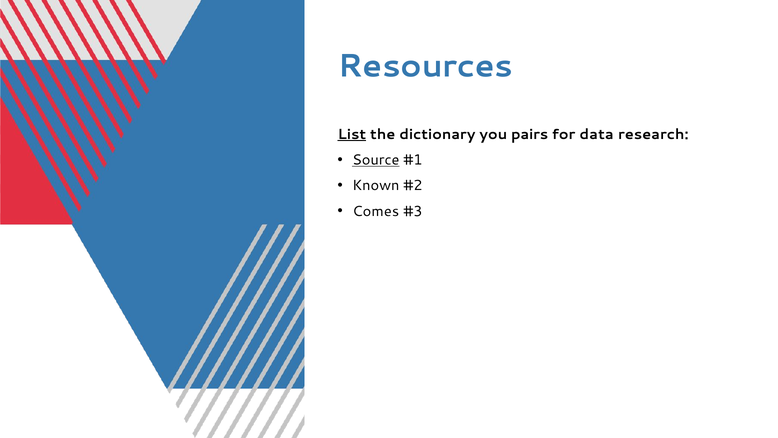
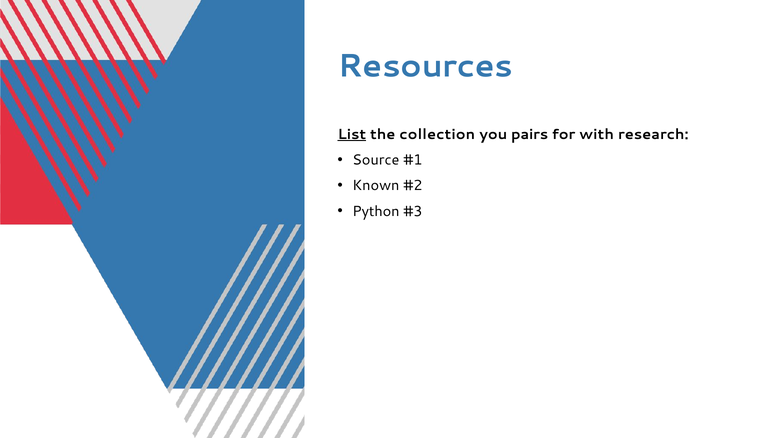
dictionary: dictionary -> collection
data: data -> with
Source underline: present -> none
Comes: Comes -> Python
